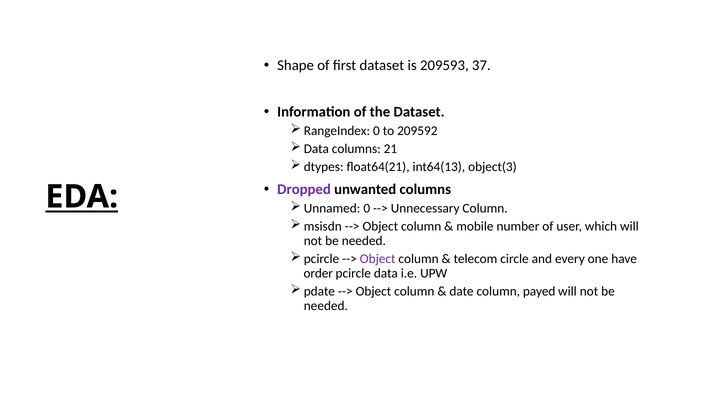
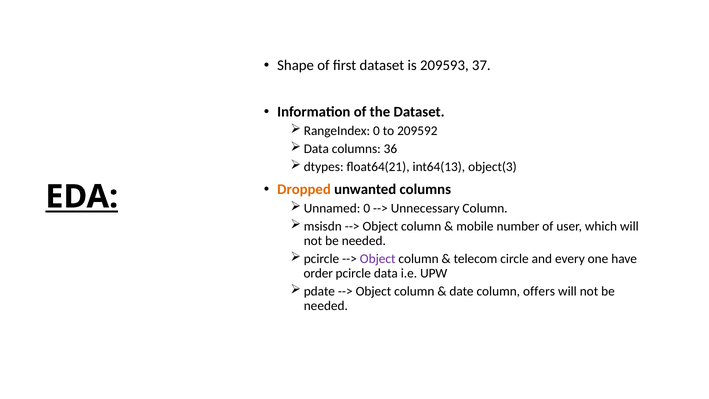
21: 21 -> 36
Dropped colour: purple -> orange
payed: payed -> offers
